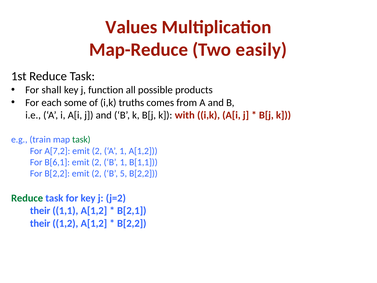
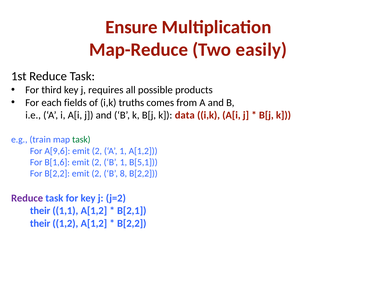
Values: Values -> Ensure
shall: shall -> third
function: function -> requires
some: some -> fields
with: with -> data
A[7,2: A[7,2 -> A[9,6
B[6,1: B[6,1 -> B[1,6
B[1,1: B[1,1 -> B[5,1
5: 5 -> 8
Reduce at (27, 198) colour: green -> purple
